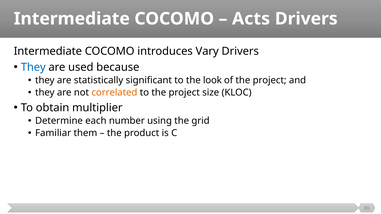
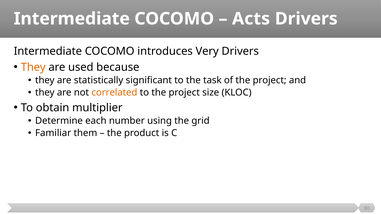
Vary: Vary -> Very
They at (33, 67) colour: blue -> orange
look: look -> task
